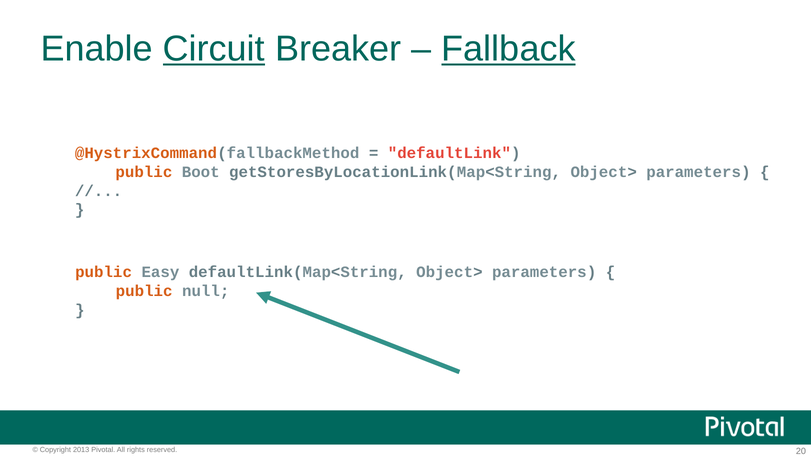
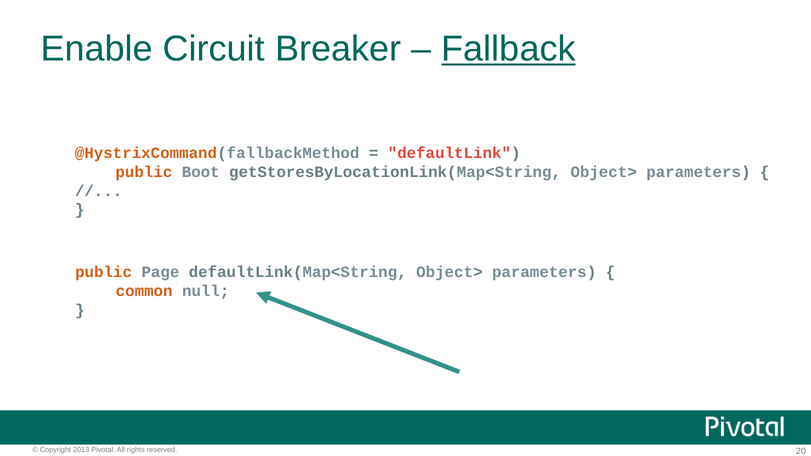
Circuit underline: present -> none
Easy: Easy -> Page
public at (144, 291): public -> common
